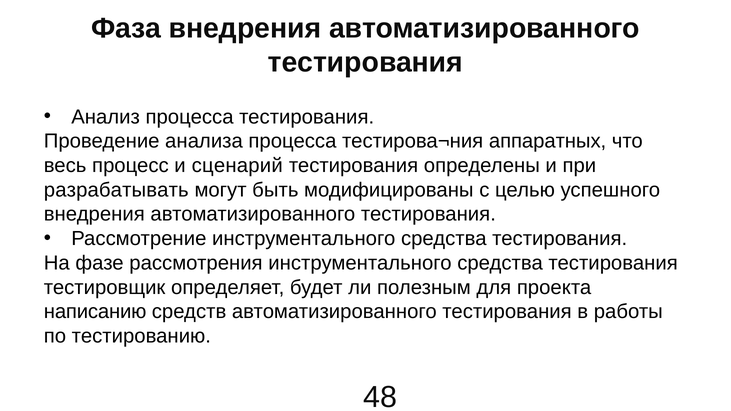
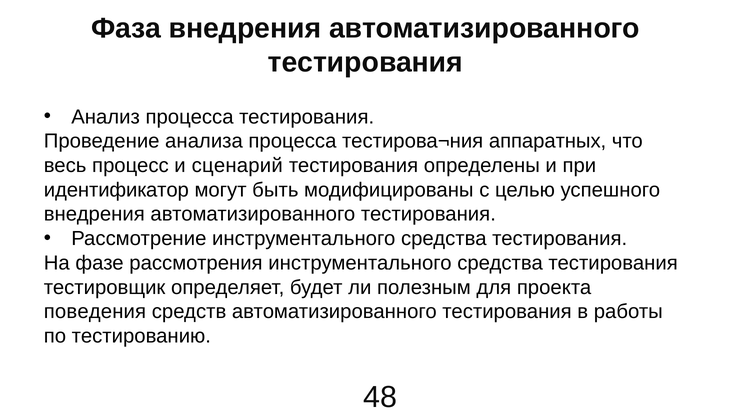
разрабатывать: разрабатывать -> идентификатор
написанию: написанию -> поведения
